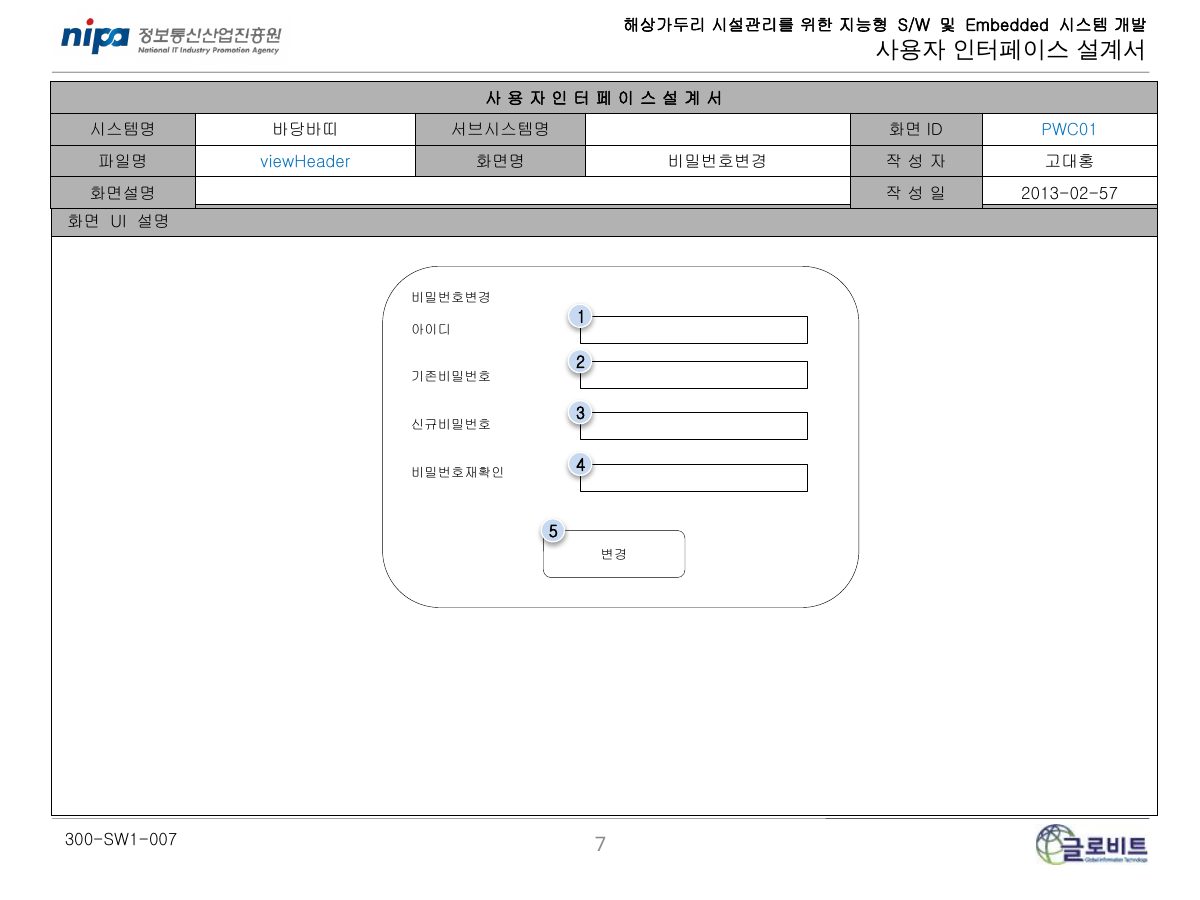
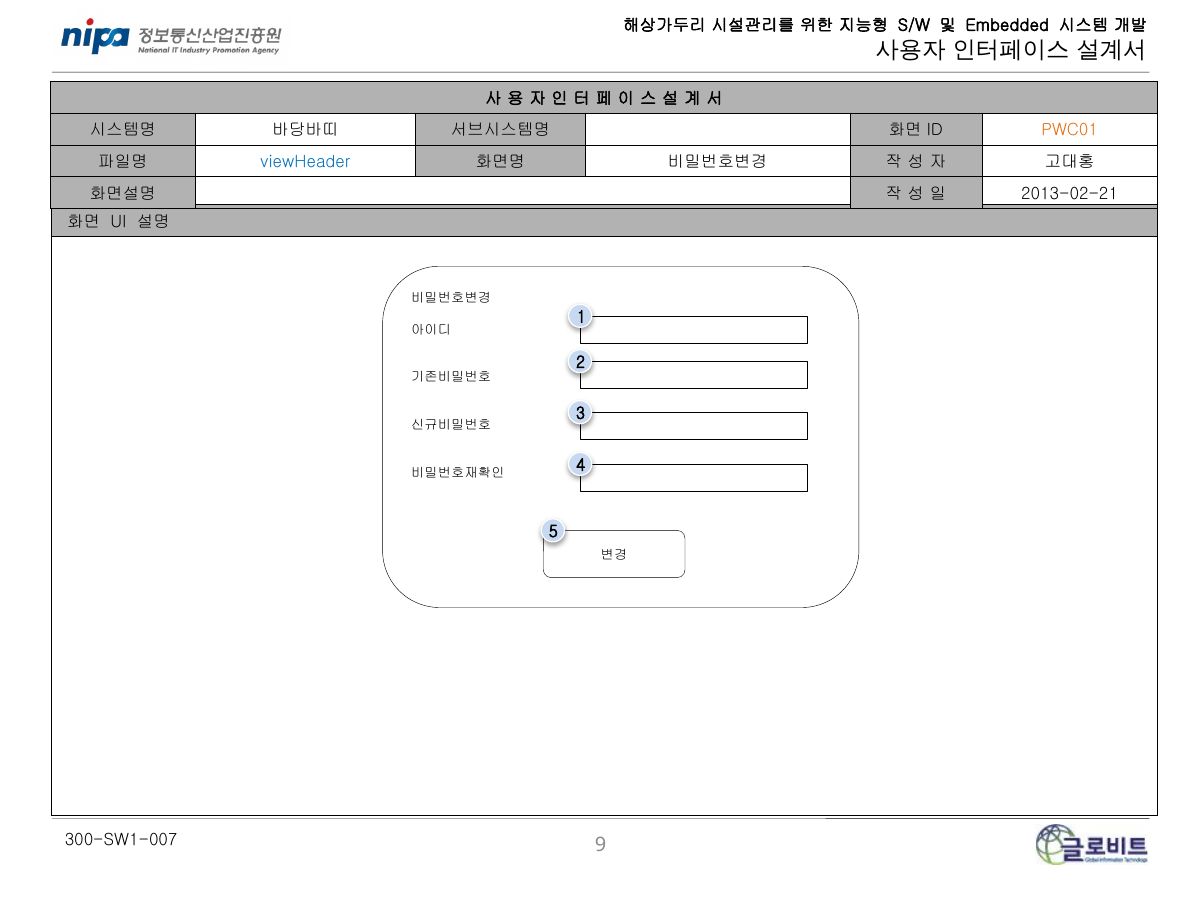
PWC01 colour: blue -> orange
2013-02-57: 2013-02-57 -> 2013-02-21
7: 7 -> 9
